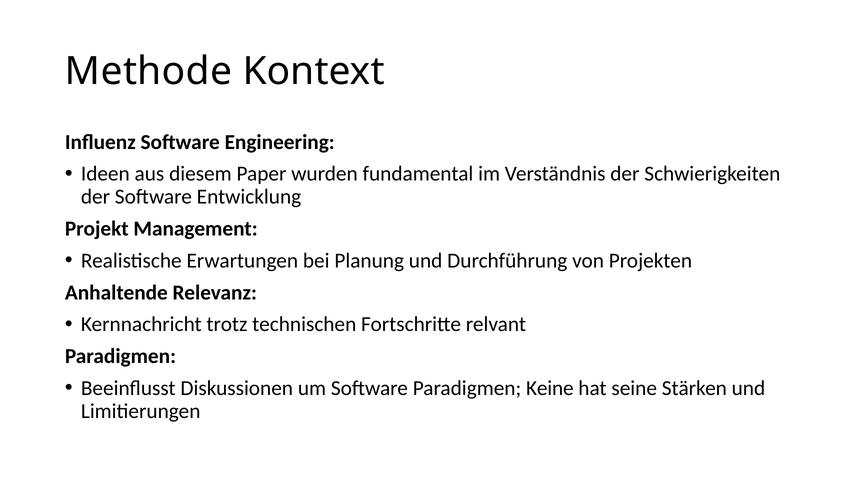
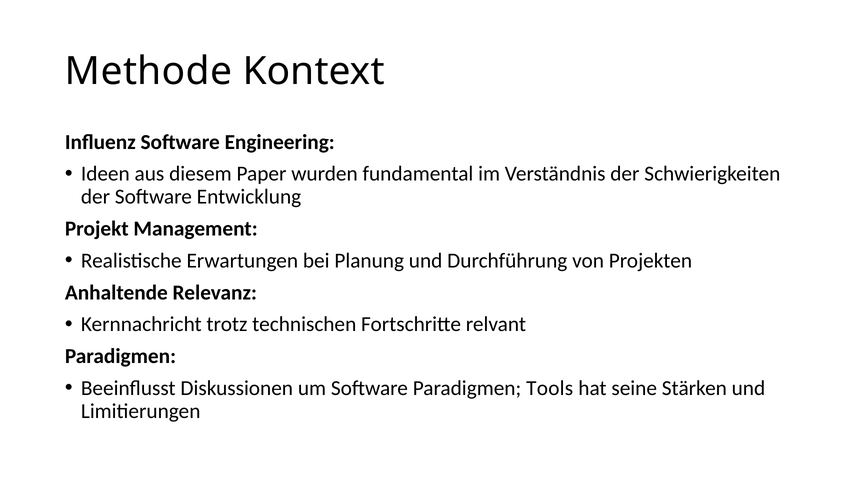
Keine: Keine -> Tools
